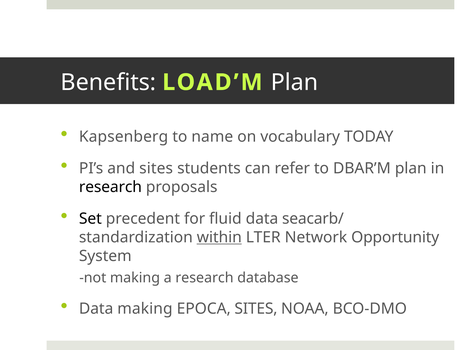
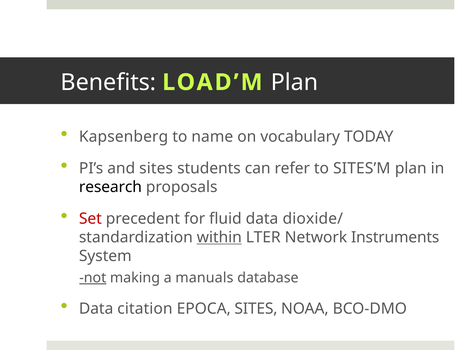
DBAR’M: DBAR’M -> SITES’M
Set colour: black -> red
seacarb/: seacarb/ -> dioxide/
Opportunity: Opportunity -> Instruments
not underline: none -> present
a research: research -> manuals
Data making: making -> citation
